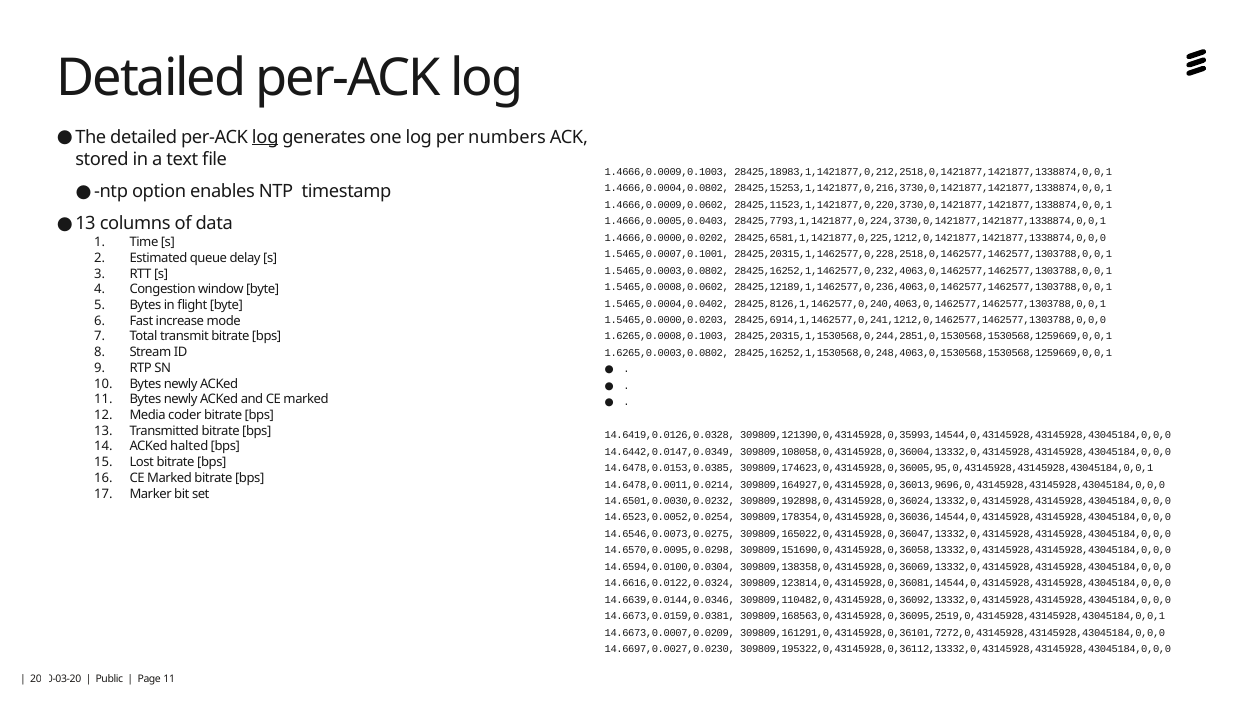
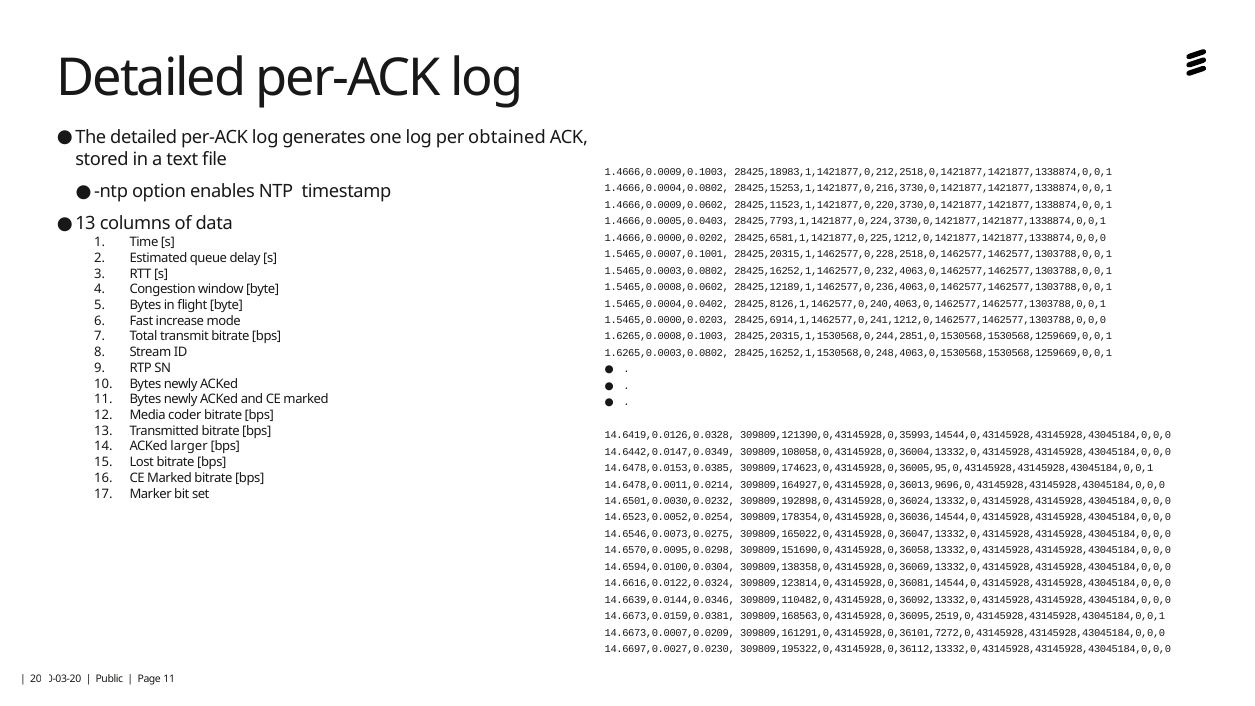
log at (265, 137) underline: present -> none
numbers: numbers -> obtained
halted: halted -> larger
